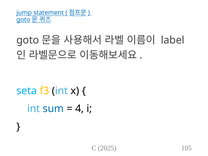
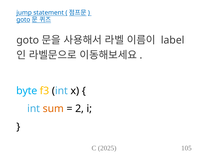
seta: seta -> byte
sum colour: blue -> orange
4: 4 -> 2
